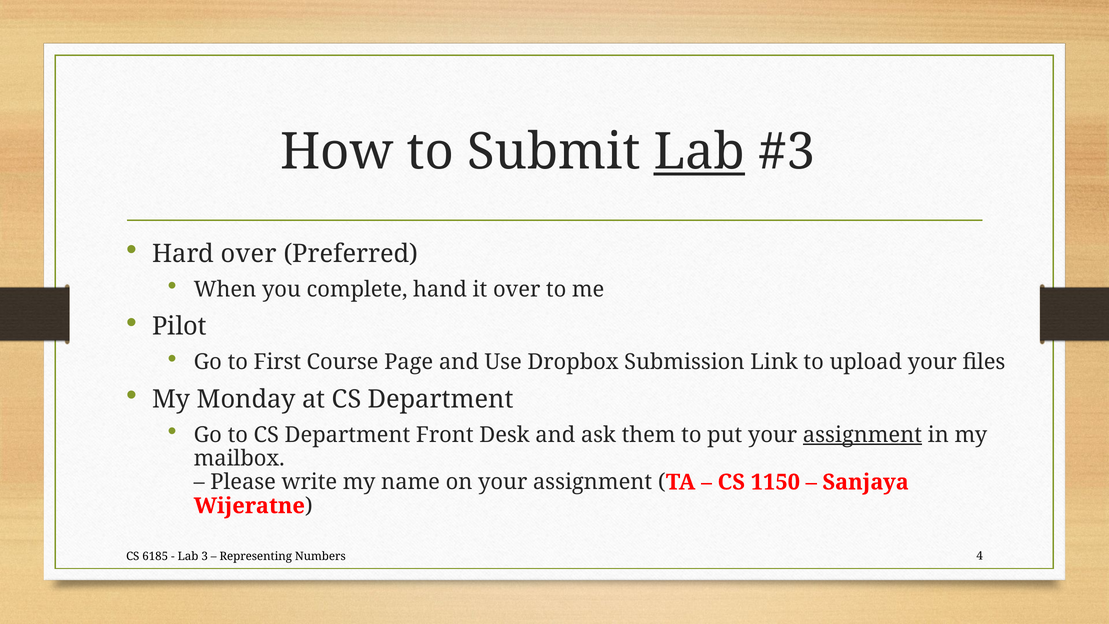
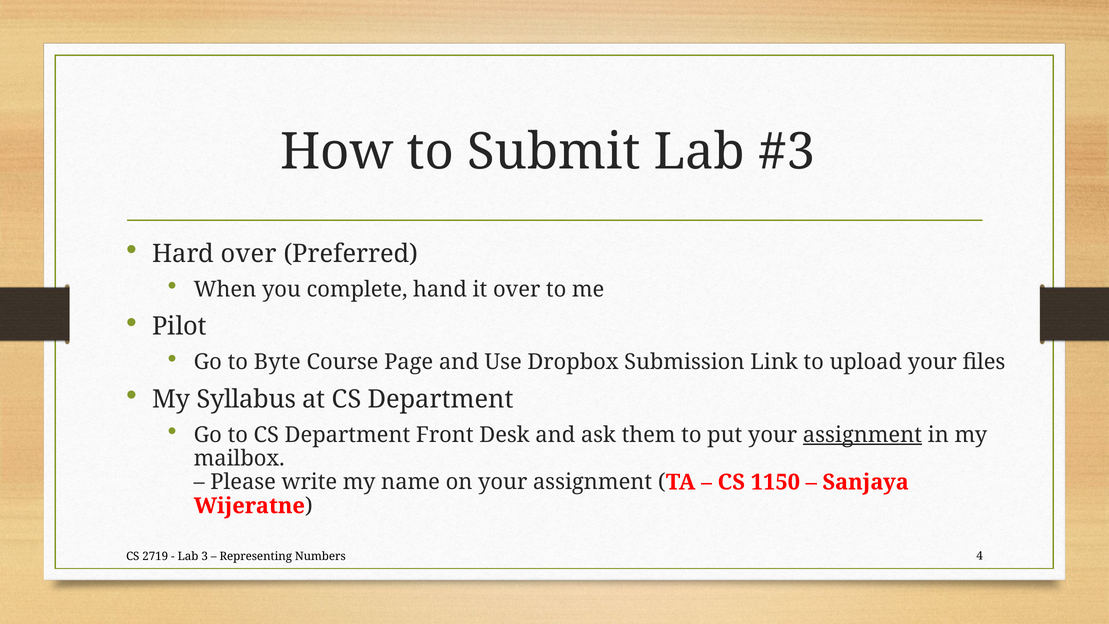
Lab at (699, 152) underline: present -> none
First: First -> Byte
Monday: Monday -> Syllabus
6185: 6185 -> 2719
